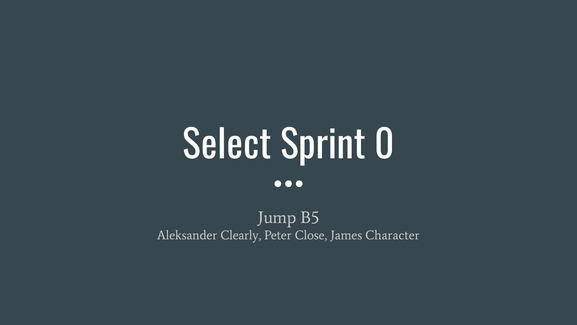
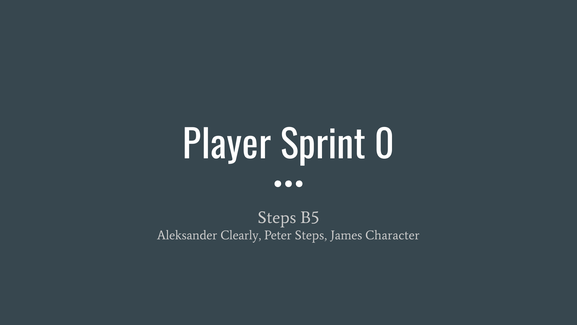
Select: Select -> Player
Jump at (277, 217): Jump -> Steps
Peter Close: Close -> Steps
